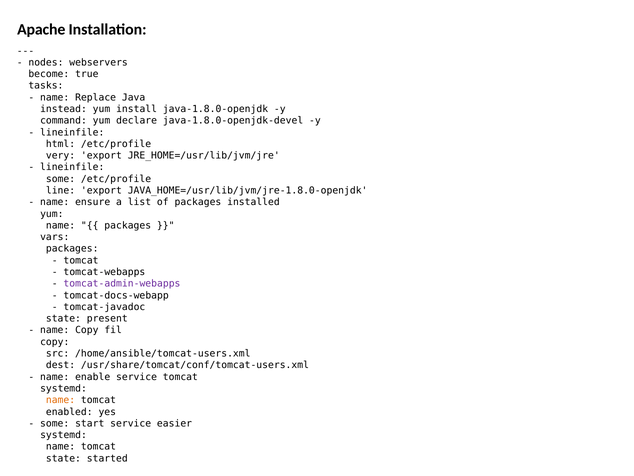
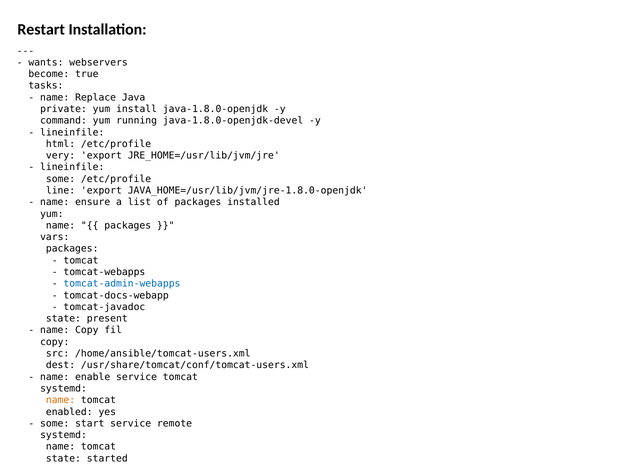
Apache: Apache -> Restart
nodes: nodes -> wants
instead: instead -> private
declare: declare -> running
tomcat-admin-webapps colour: purple -> blue
easier: easier -> remote
